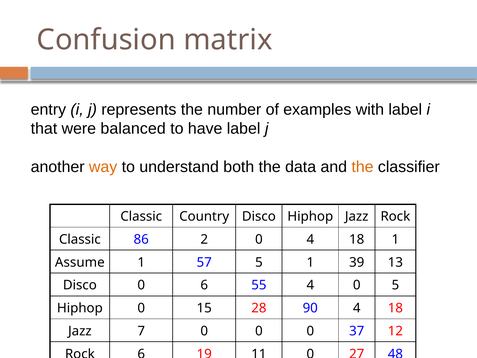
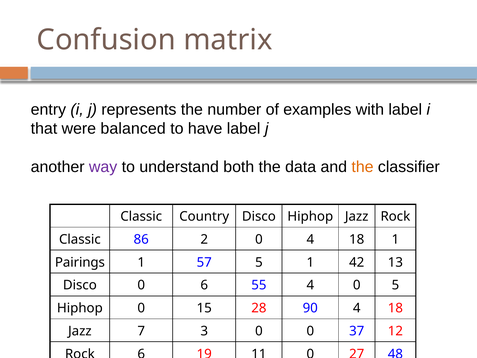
way colour: orange -> purple
Assume: Assume -> Pairings
39: 39 -> 42
7 0: 0 -> 3
